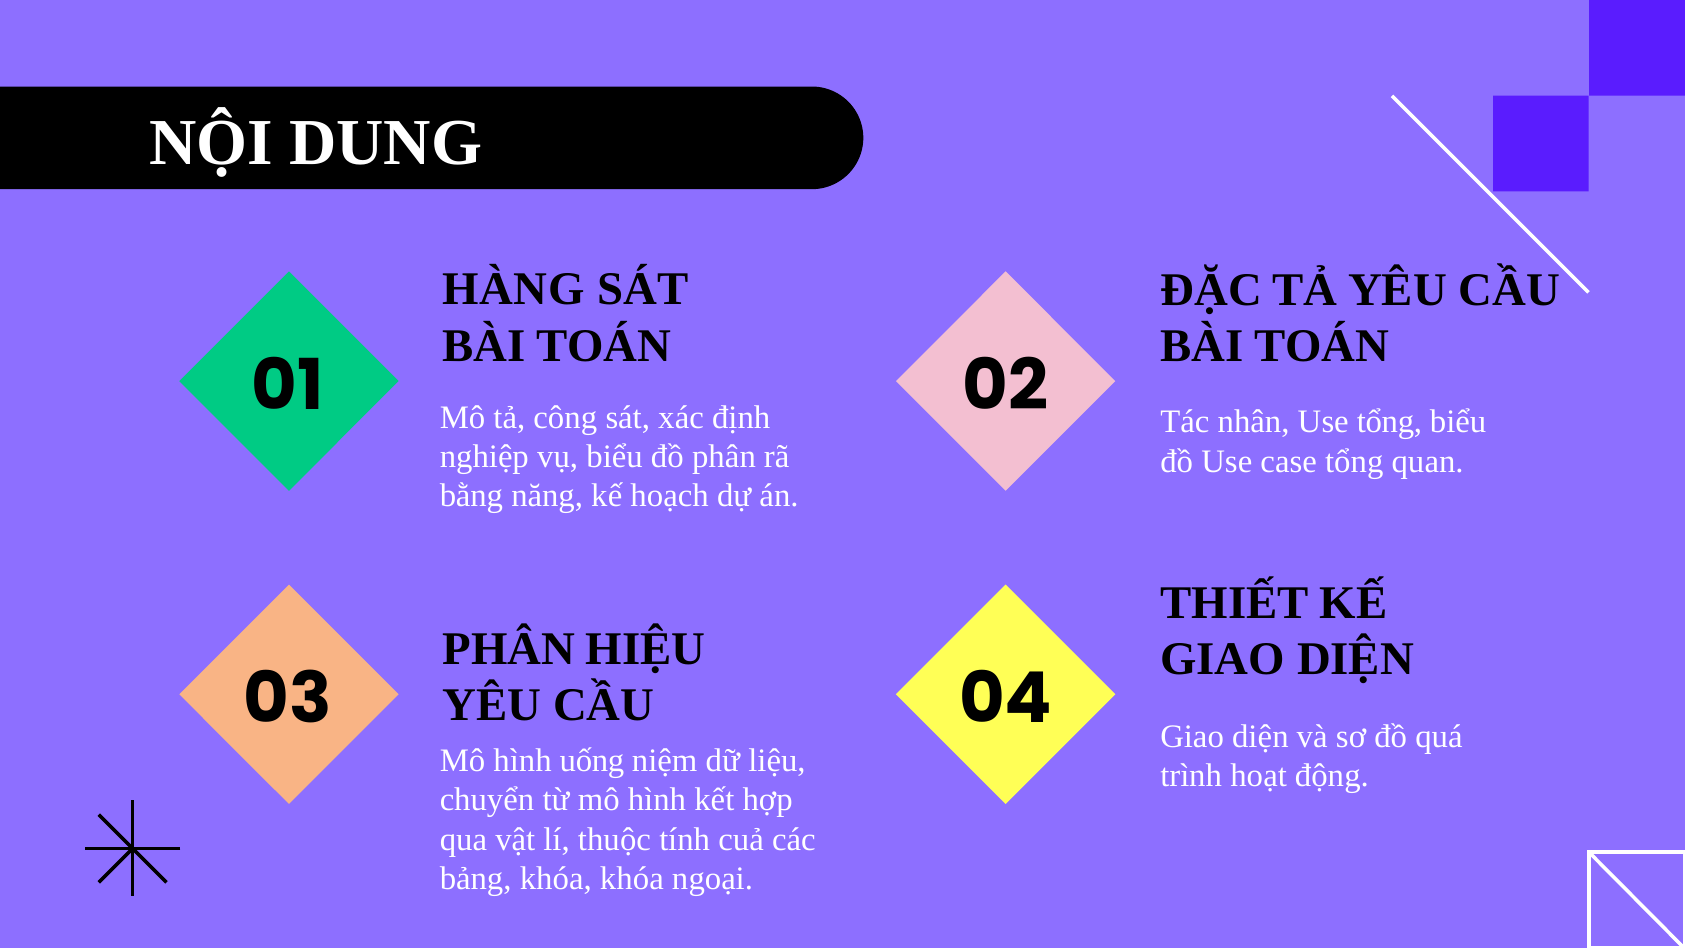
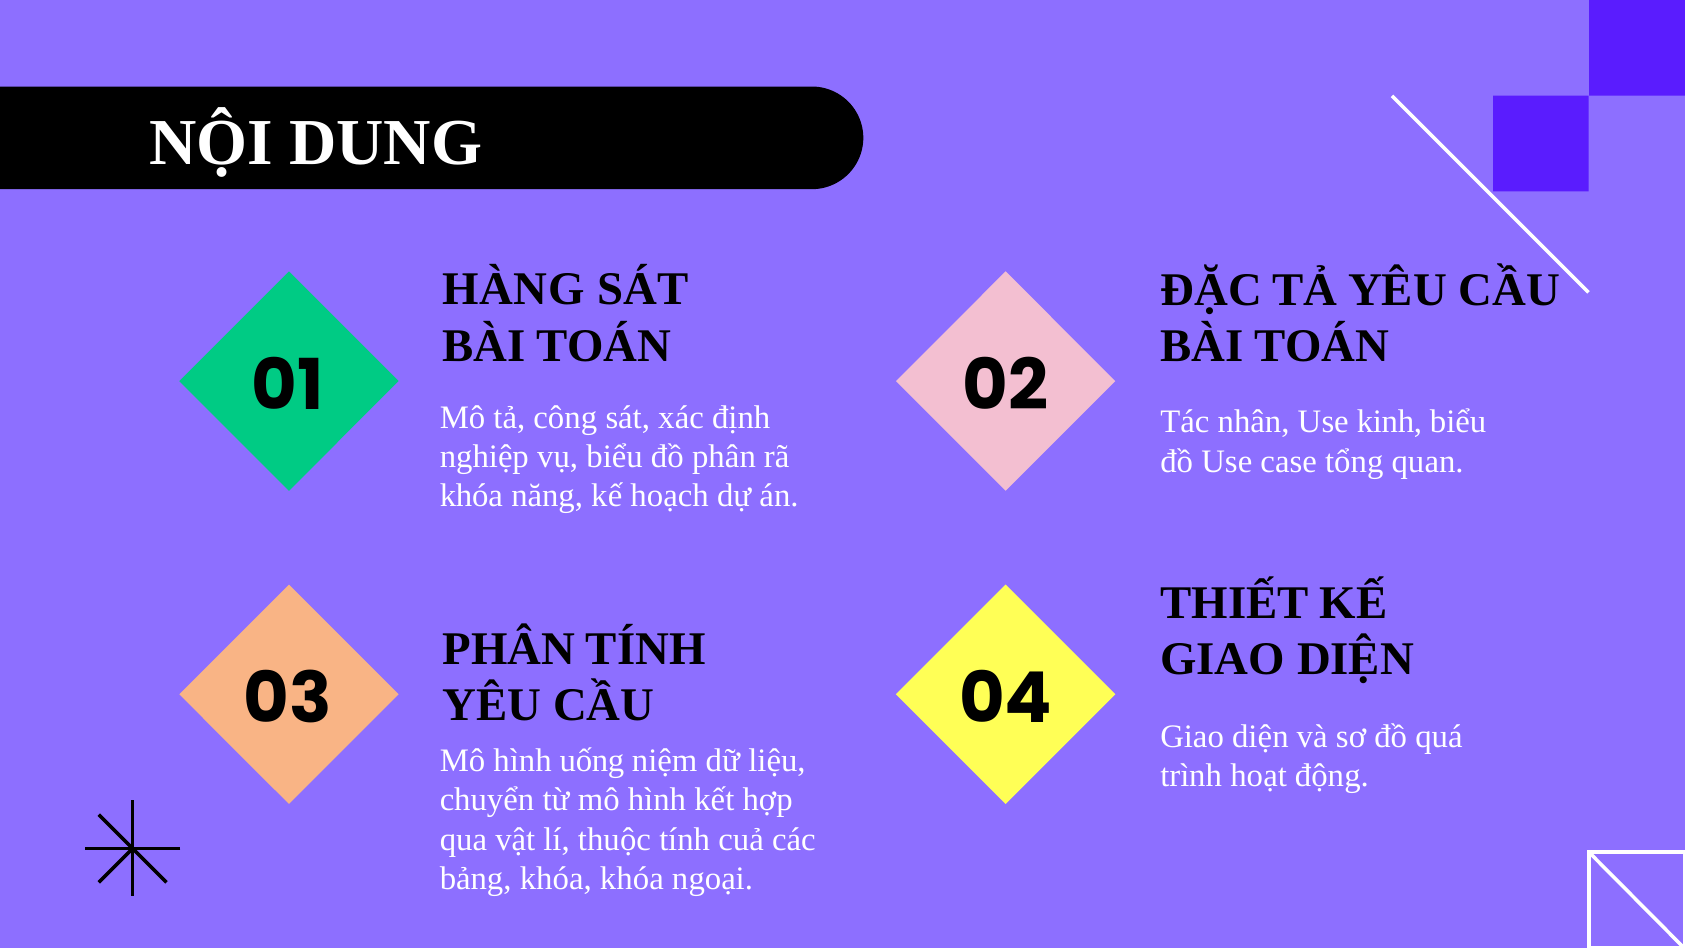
Use tổng: tổng -> kinh
bằng at (471, 496): bằng -> khóa
PHÂN HIỆU: HIỆU -> TÍNH
